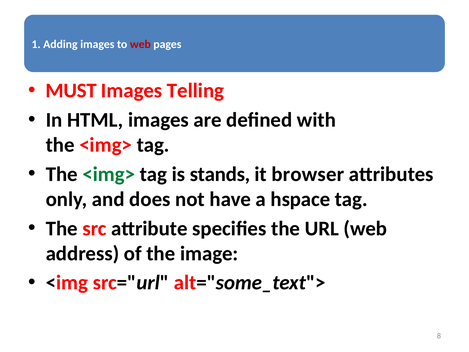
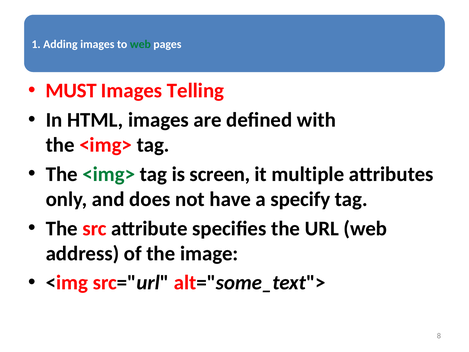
web at (140, 44) colour: red -> green
stands: stands -> screen
browser: browser -> multiple
hspace: hspace -> specify
